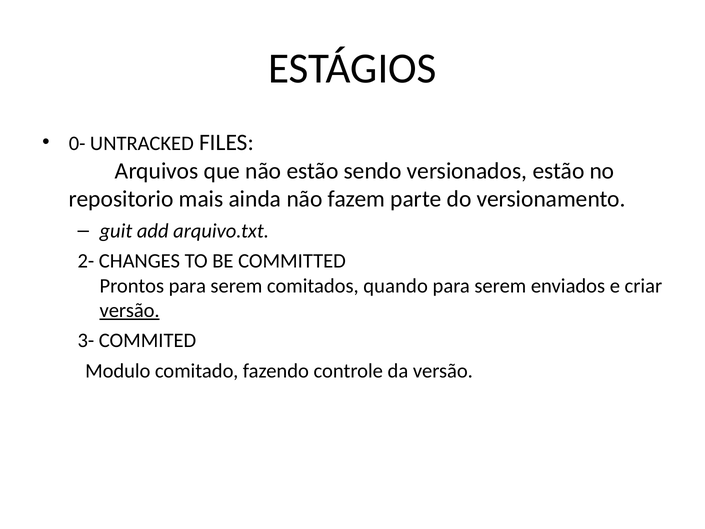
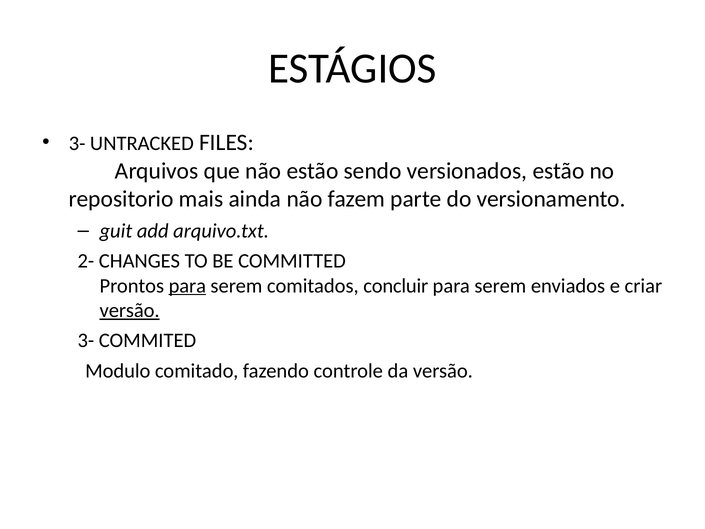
0- at (77, 144): 0- -> 3-
para at (187, 286) underline: none -> present
quando: quando -> concluir
